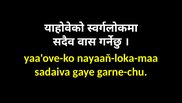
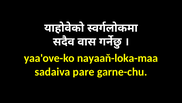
gaye: gaye -> pare
